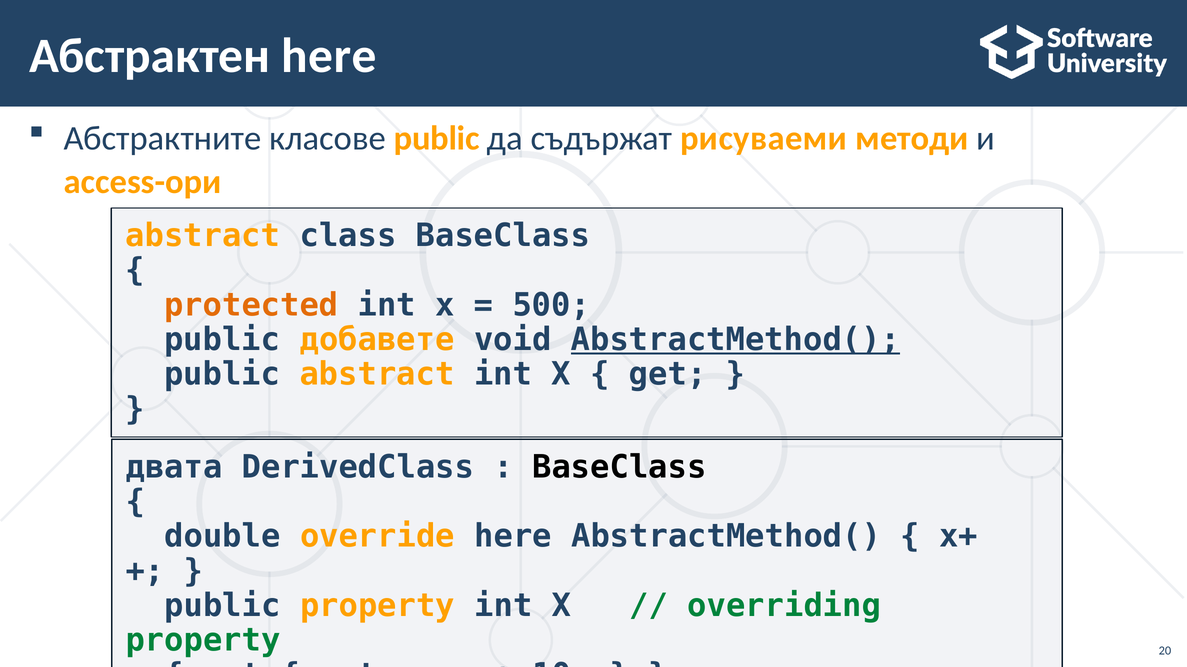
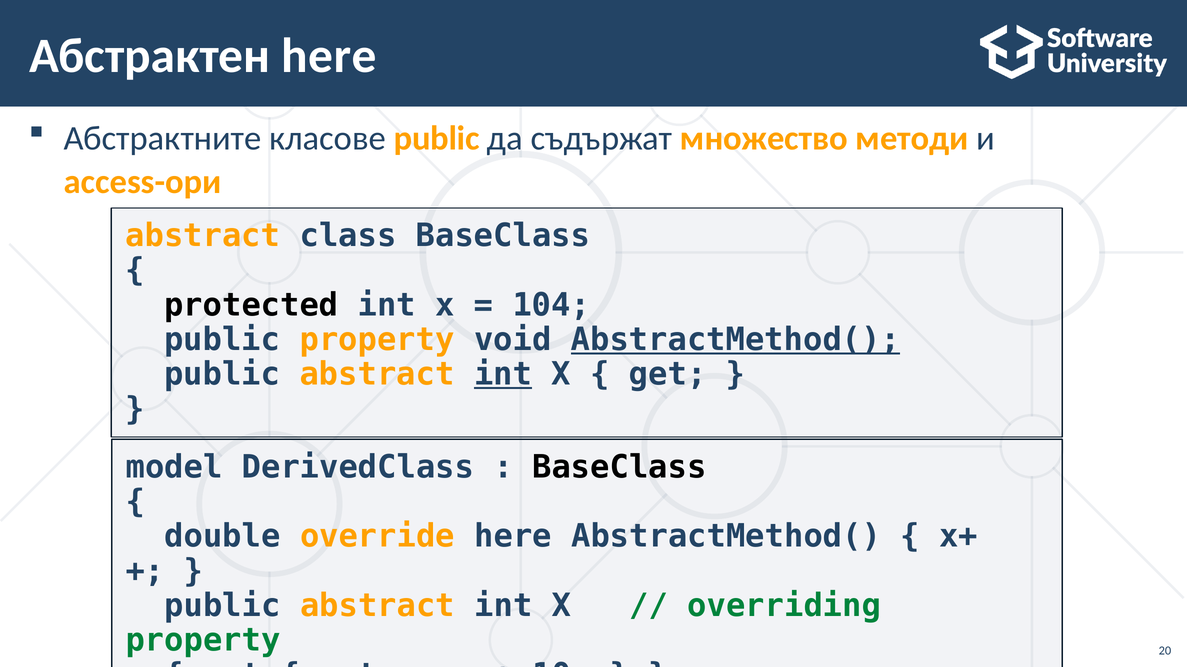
рисуваеми: рисуваеми -> множество
protected colour: orange -> black
500: 500 -> 104
public добавете: добавете -> property
int at (503, 375) underline: none -> present
двата: двата -> model
property at (377, 606): property -> abstract
